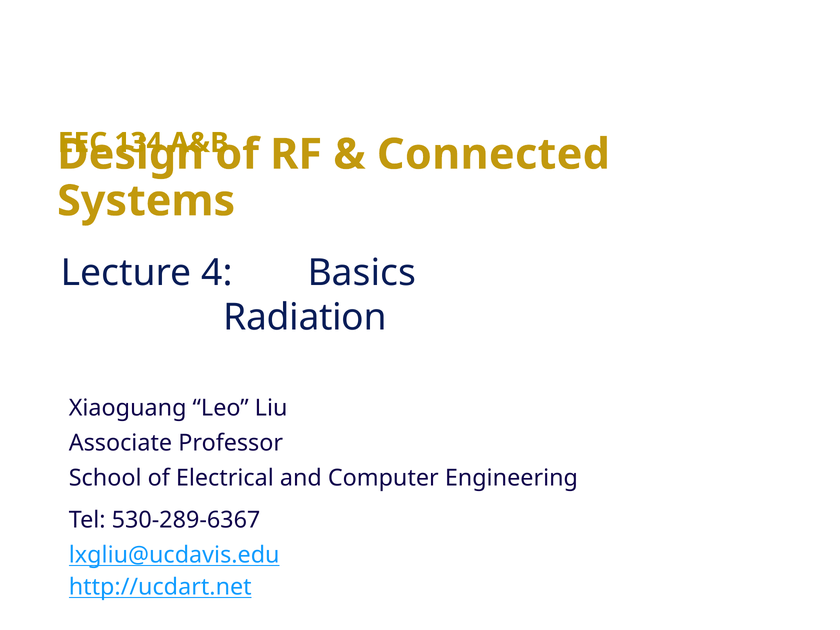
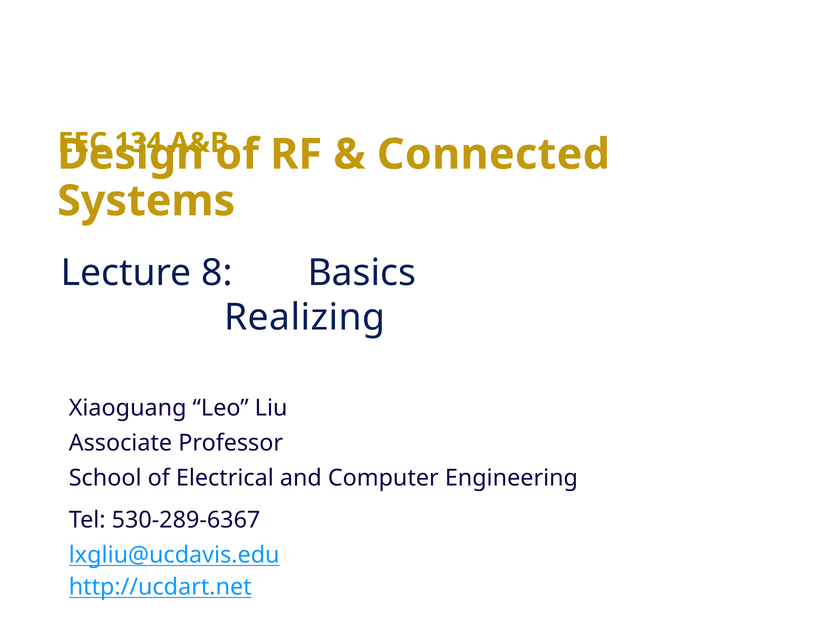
4: 4 -> 8
Radiation: Radiation -> Realizing
